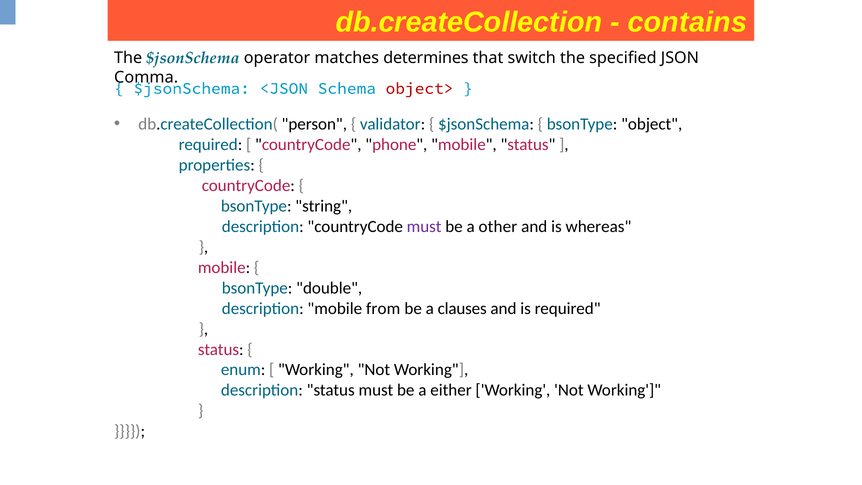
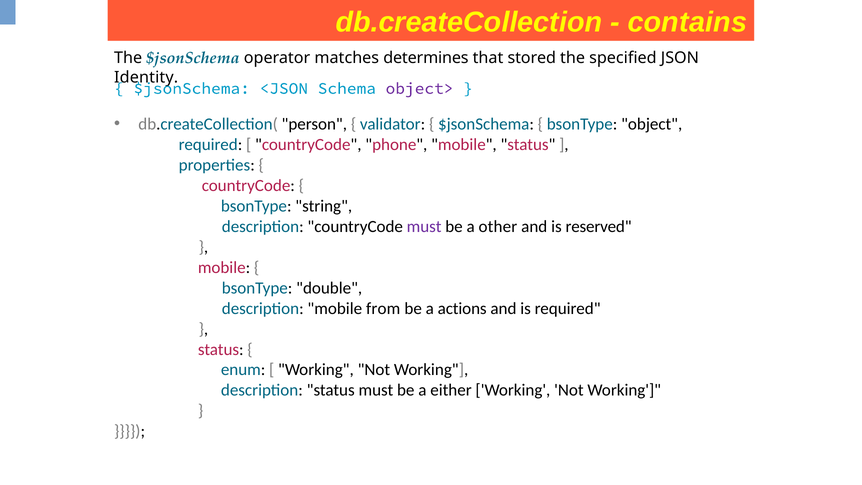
switch: switch -> stored
Comma: Comma -> Identity
object> colour: red -> purple
whereas: whereas -> reserved
clauses: clauses -> actions
